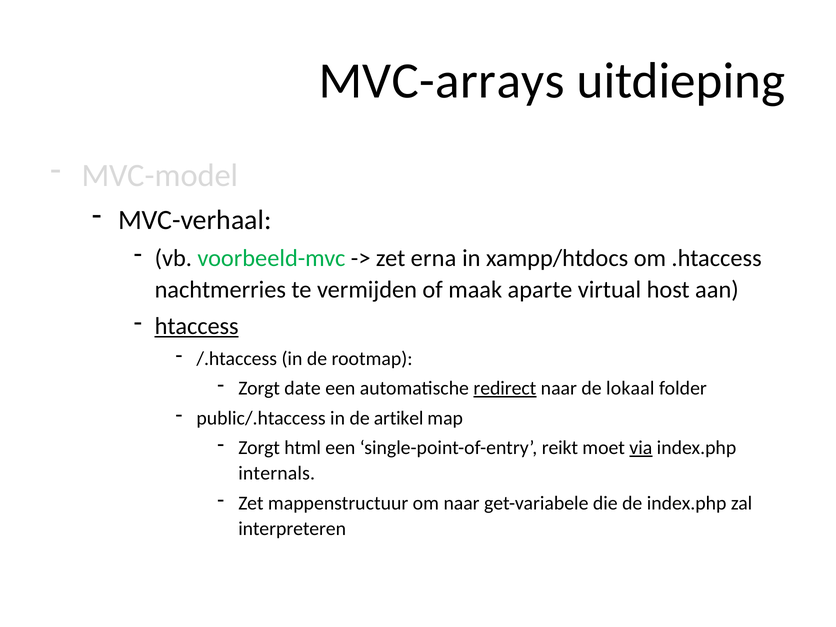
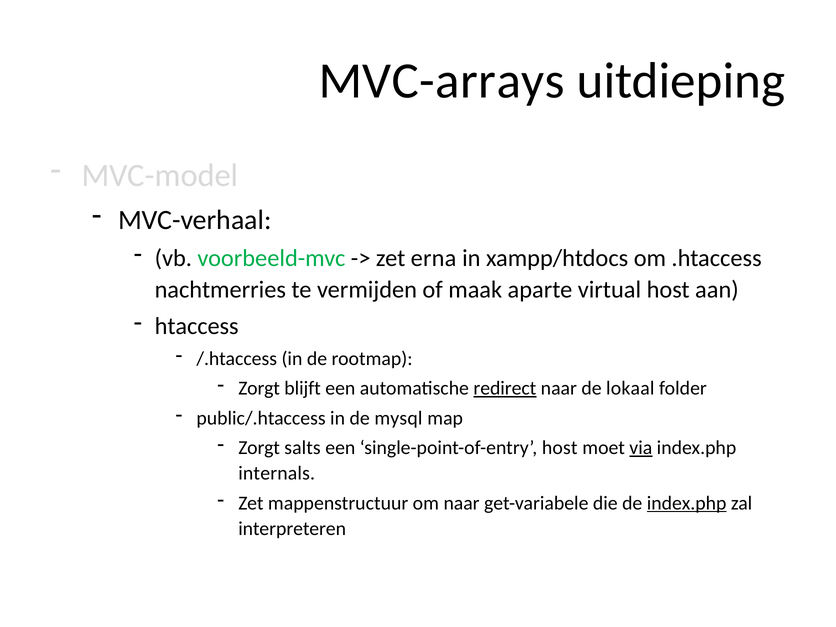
htaccess underline: present -> none
date: date -> blijft
artikel: artikel -> mysql
html: html -> salts
single-point-of-entry reikt: reikt -> host
index.php at (687, 503) underline: none -> present
